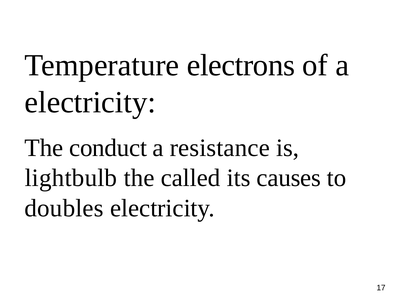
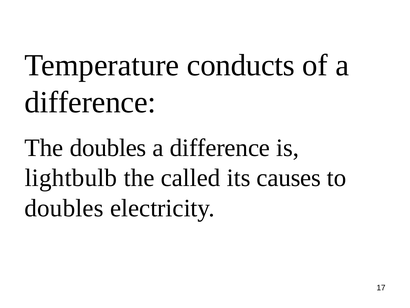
electrons: electrons -> conducts
electricity at (90, 102): electricity -> difference
The conduct: conduct -> doubles
resistance at (220, 148): resistance -> difference
